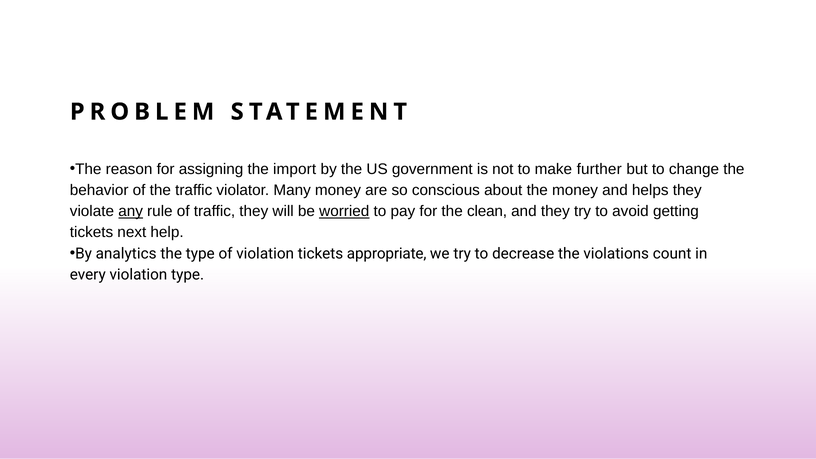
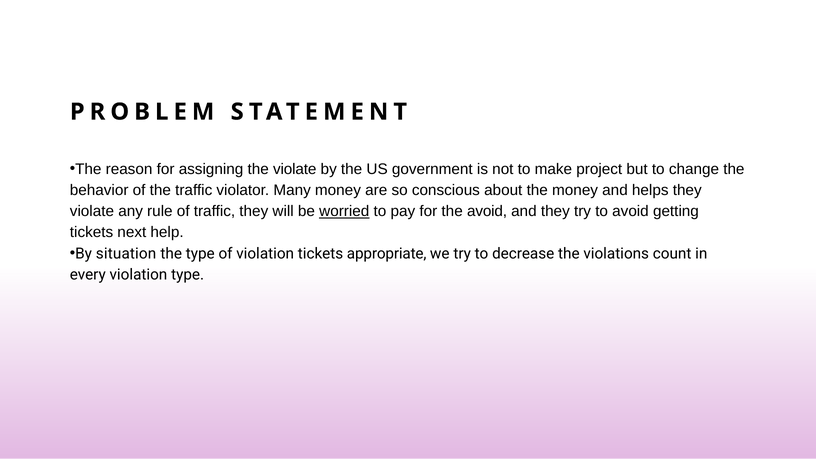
the import: import -> violate
further: further -> project
any underline: present -> none
the clean: clean -> avoid
analytics: analytics -> situation
